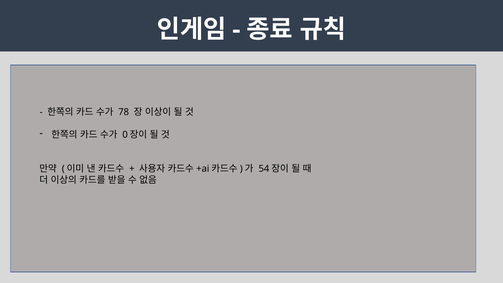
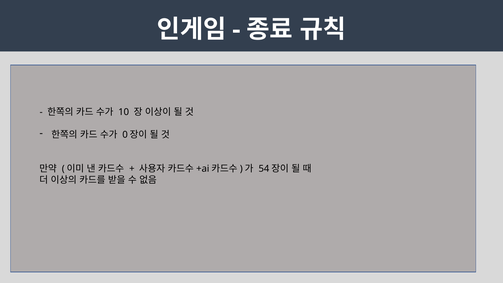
78: 78 -> 10
